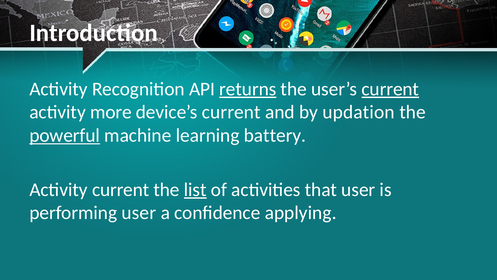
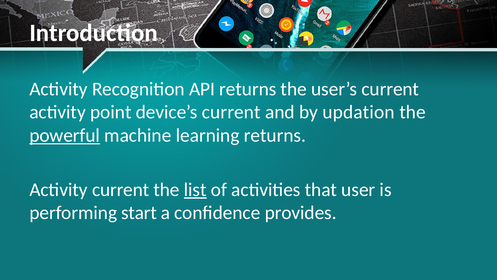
returns at (248, 89) underline: present -> none
current at (390, 89) underline: present -> none
more: more -> point
learning battery: battery -> returns
performing user: user -> start
applying: applying -> provides
